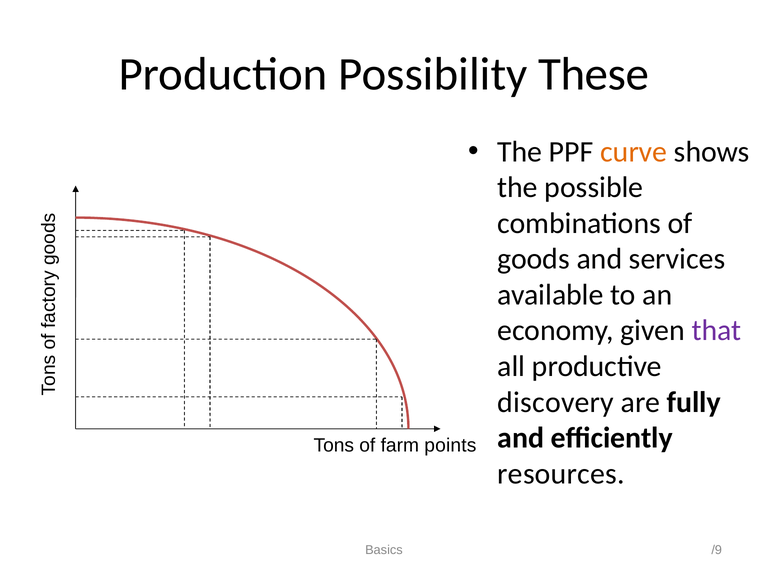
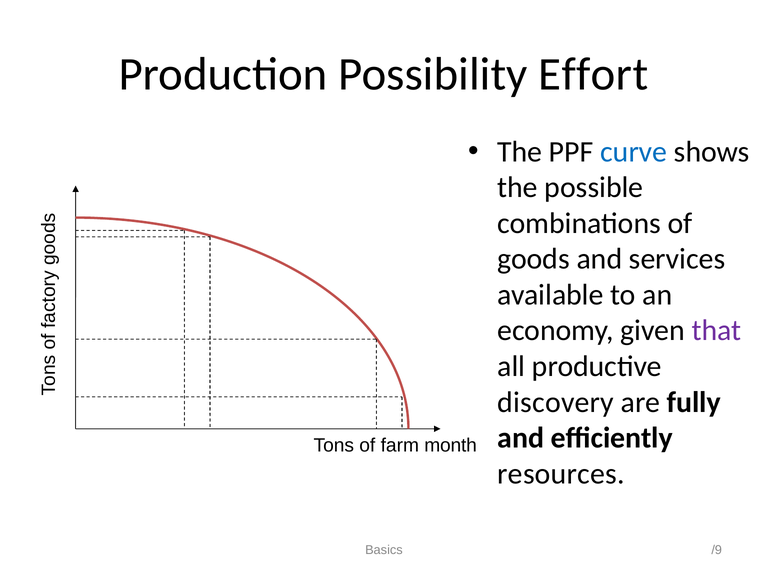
These: These -> Effort
curve colour: orange -> blue
points: points -> month
